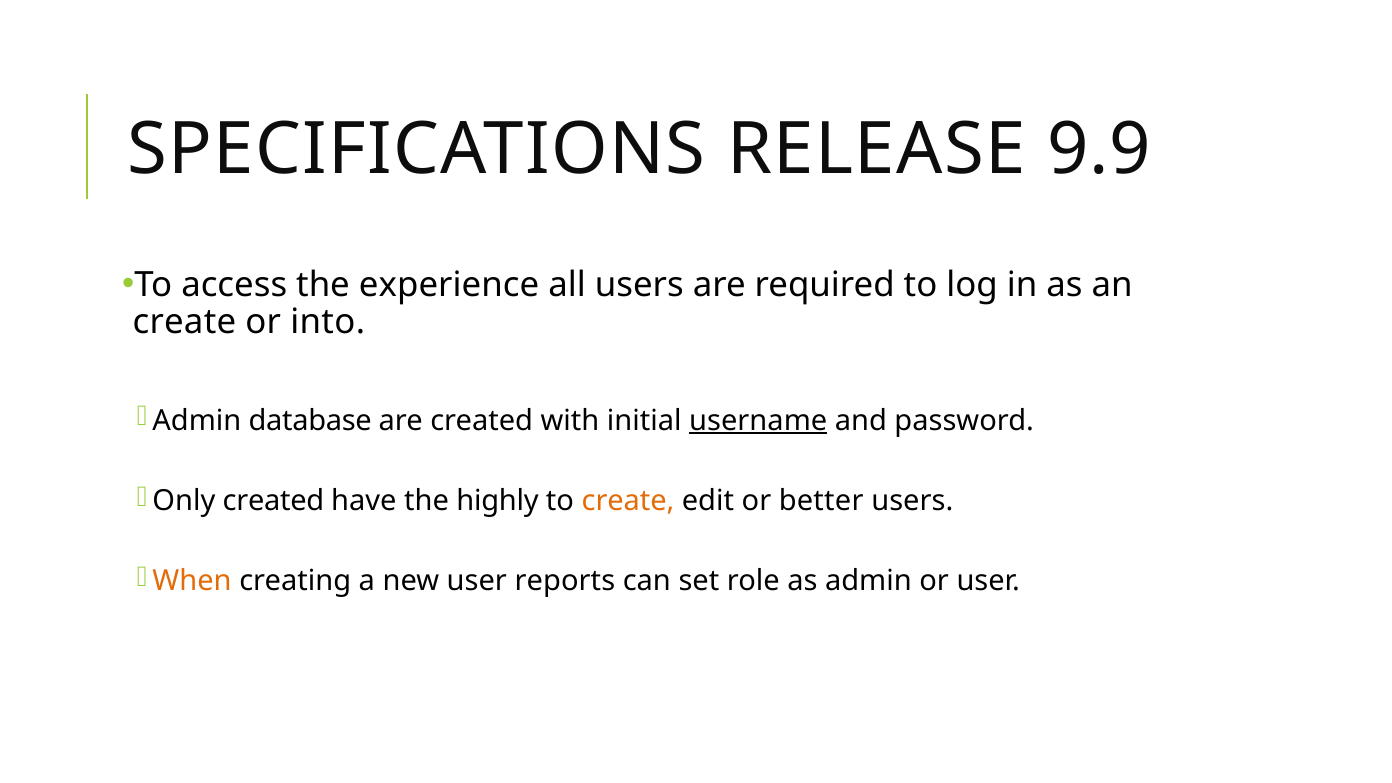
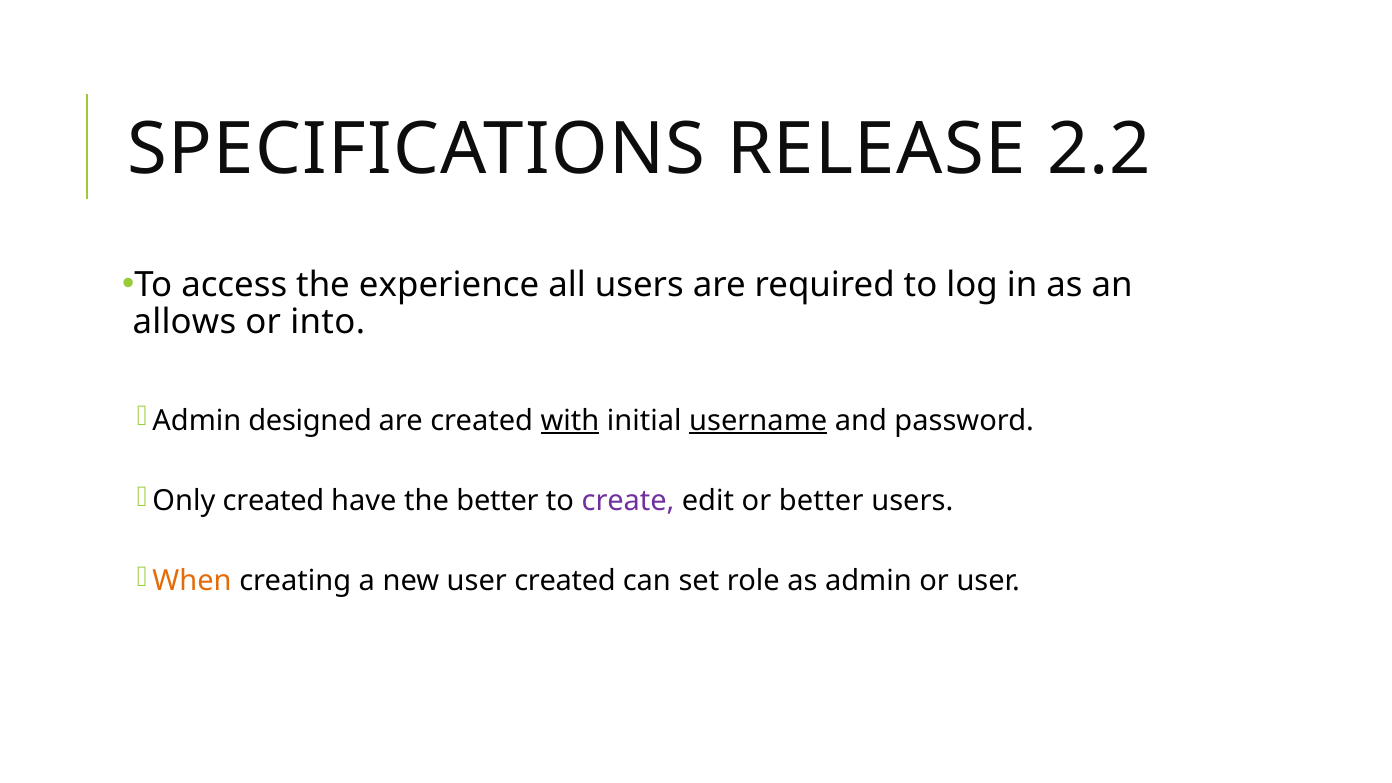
9.9: 9.9 -> 2.2
create at (184, 322): create -> allows
database: database -> designed
with underline: none -> present
the highly: highly -> better
create at (628, 501) colour: orange -> purple
user reports: reports -> created
